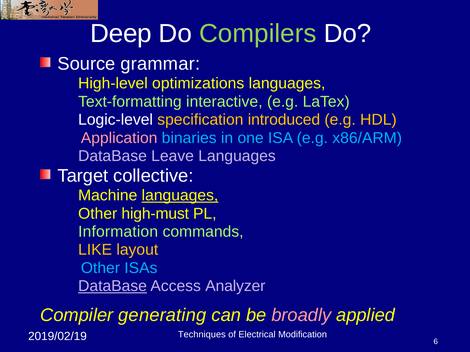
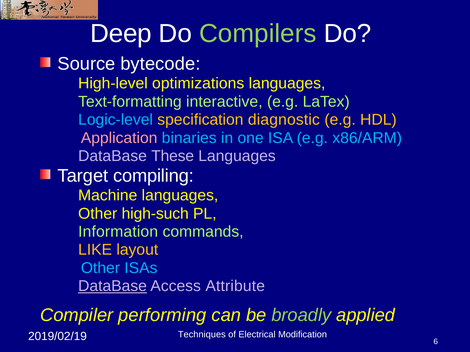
grammar: grammar -> bytecode
Logic-level colour: white -> light blue
introduced: introduced -> diagnostic
Leave: Leave -> These
collective: collective -> compiling
languages at (180, 196) underline: present -> none
high-must: high-must -> high-such
Analyzer: Analyzer -> Attribute
generating: generating -> performing
broadly colour: pink -> light green
